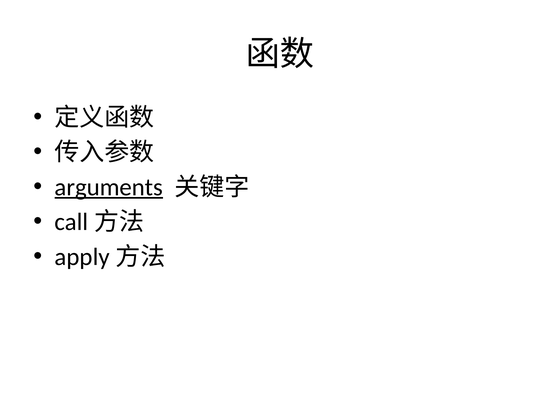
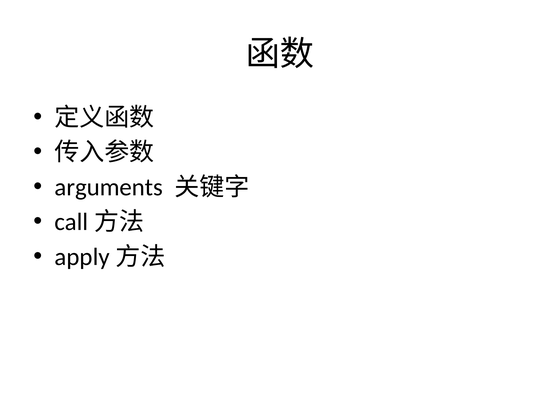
arguments underline: present -> none
